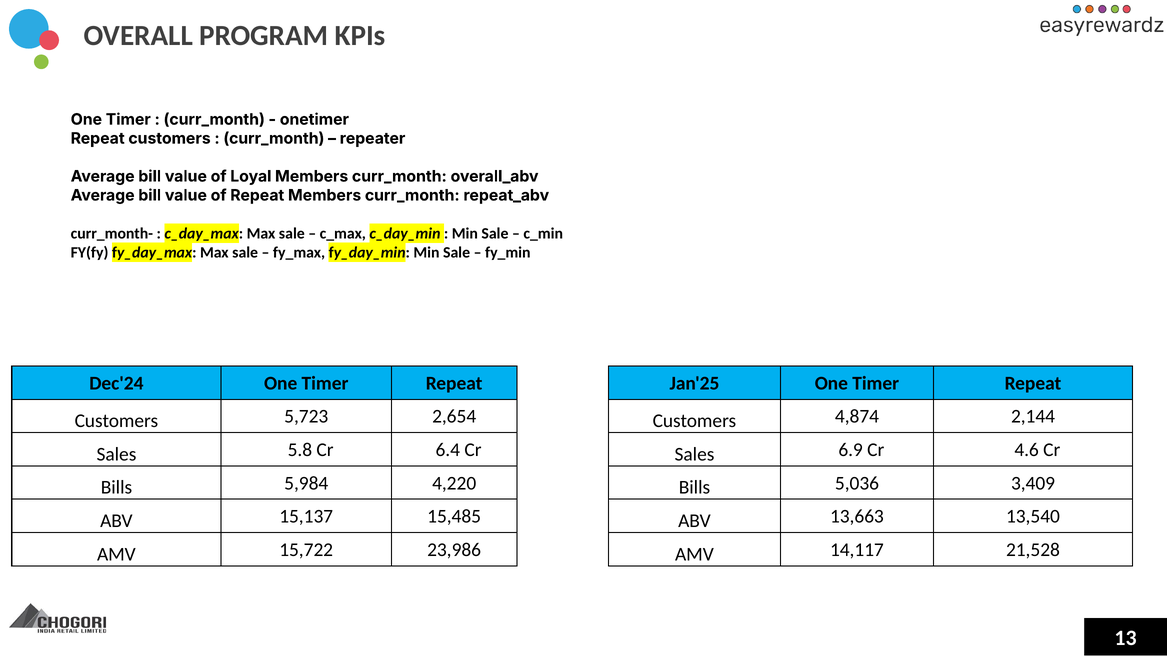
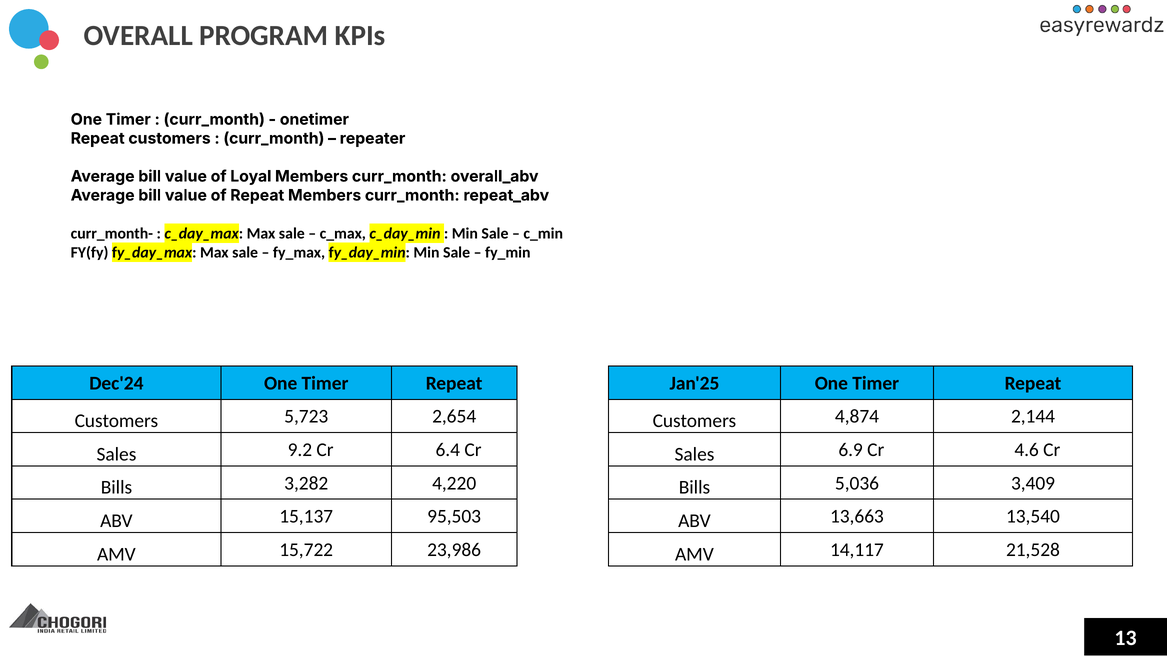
5.8: 5.8 -> 9.2
5,984: 5,984 -> 3,282
15,485: 15,485 -> 95,503
